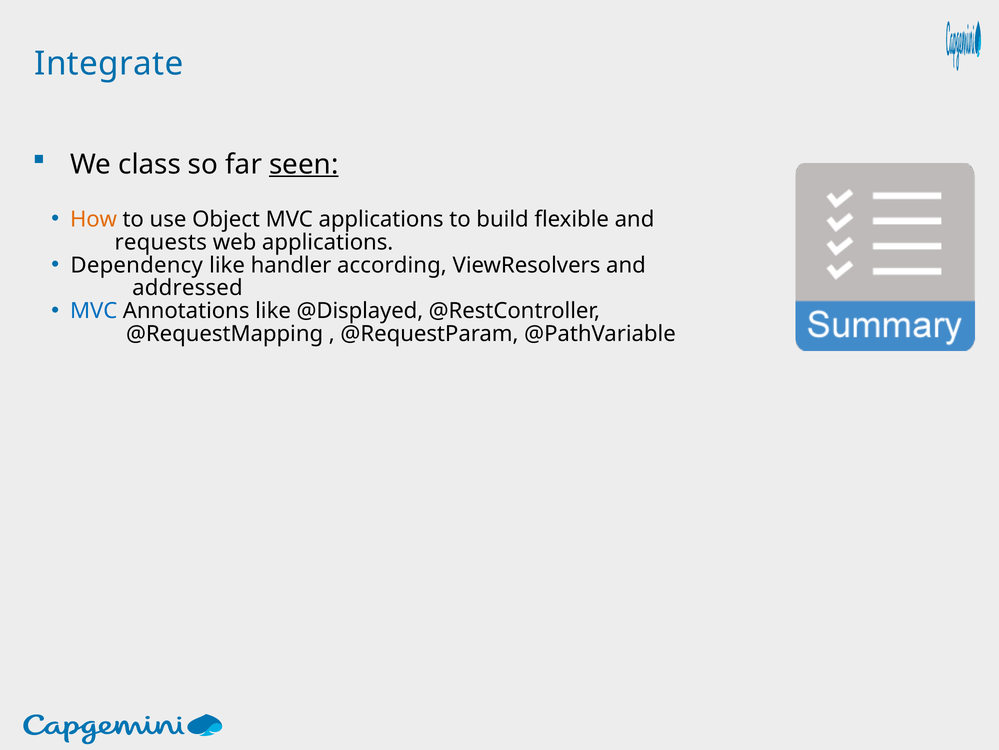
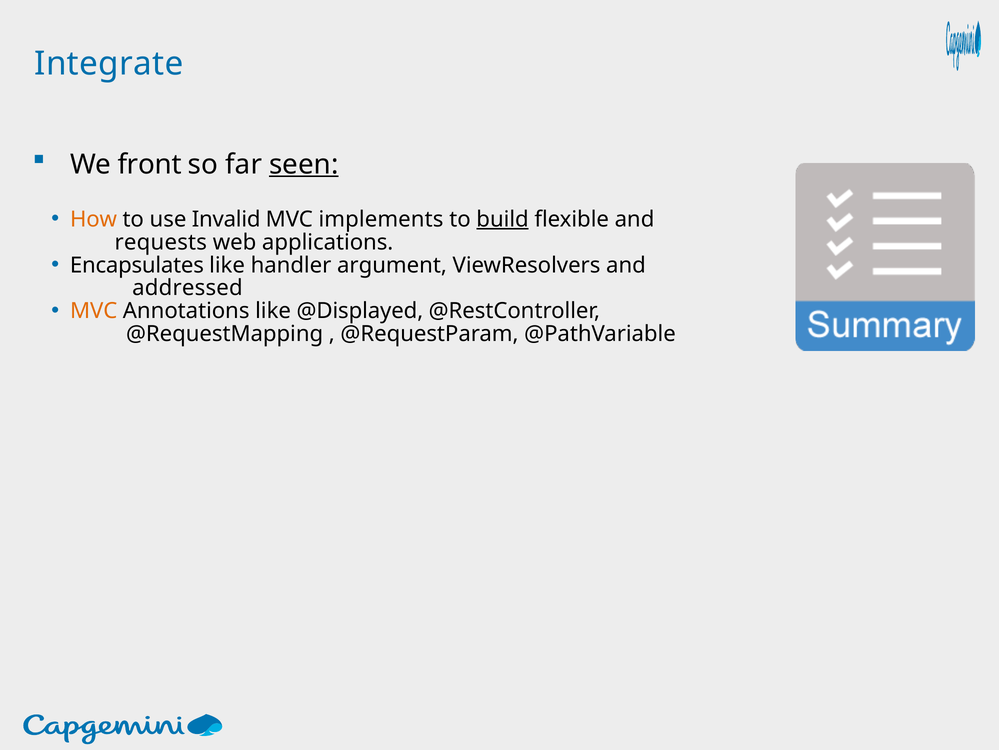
class: class -> front
Object: Object -> Invalid
MVC applications: applications -> implements
build underline: none -> present
Dependency: Dependency -> Encapsulates
according: according -> argument
MVC at (94, 311) colour: blue -> orange
